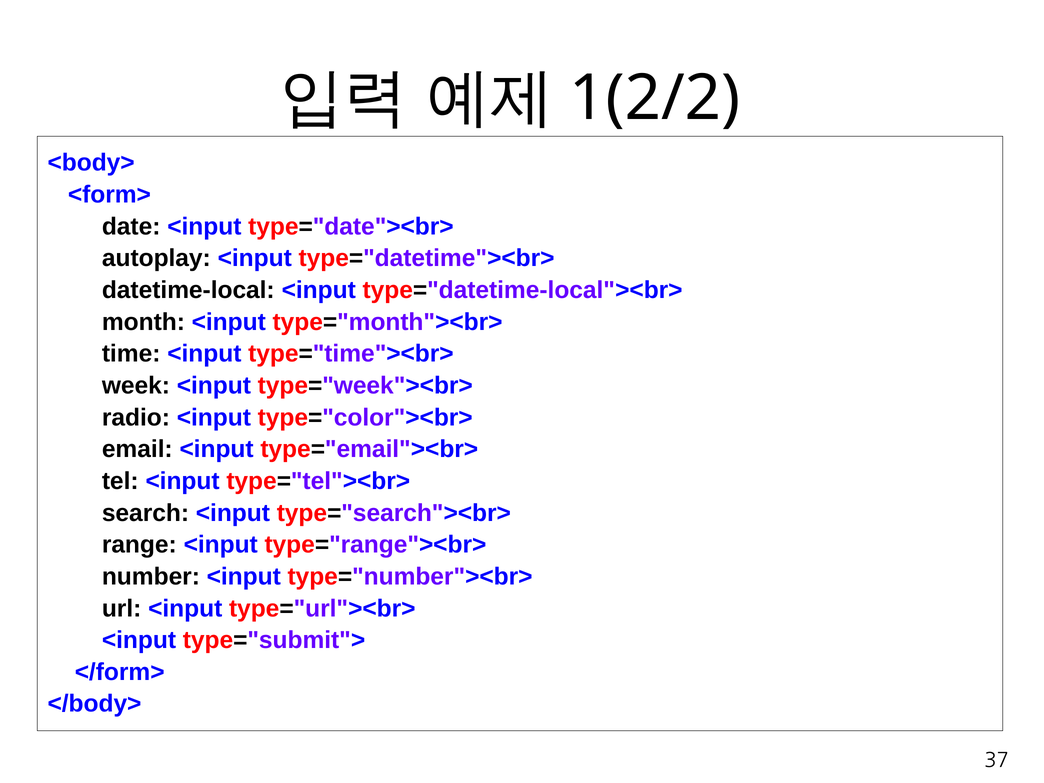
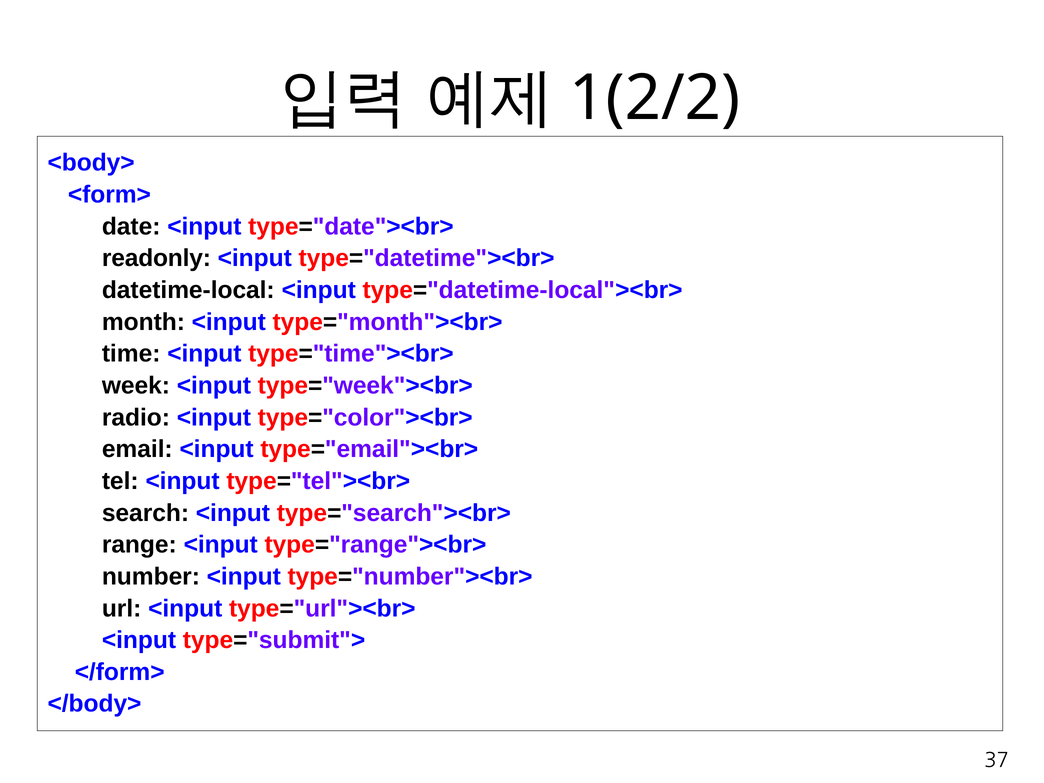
autoplay: autoplay -> readonly
